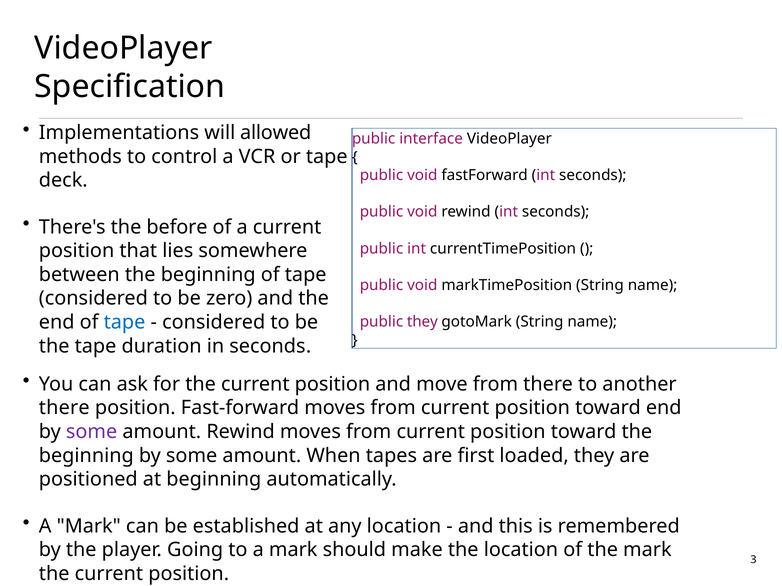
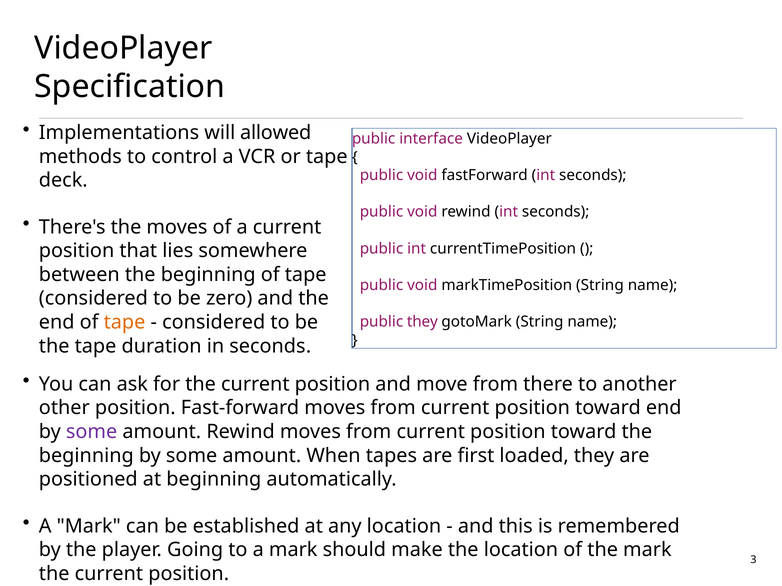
the before: before -> moves
tape at (125, 322) colour: blue -> orange
there at (64, 408): there -> other
